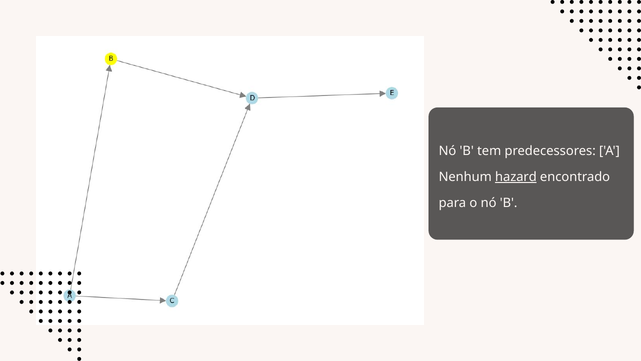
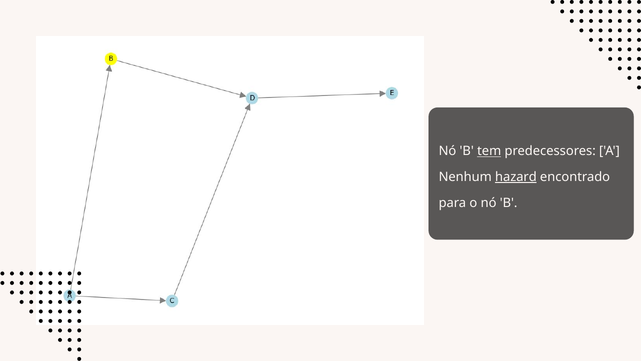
tem underline: none -> present
